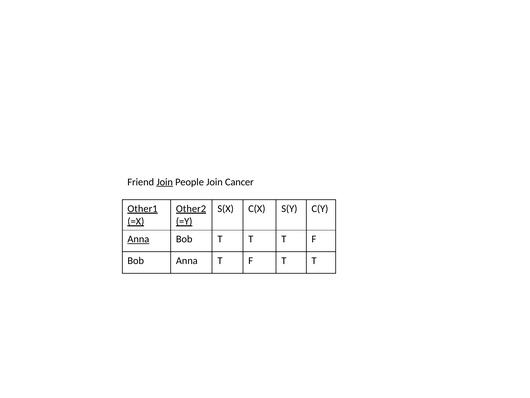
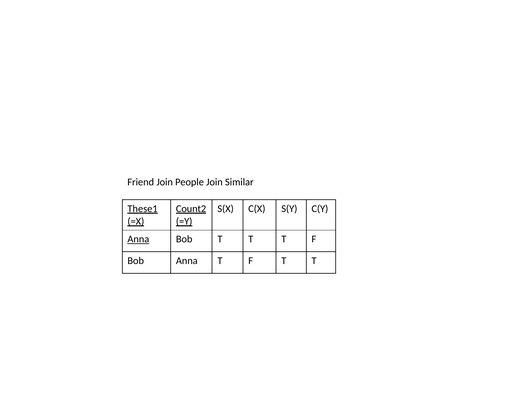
Join at (165, 182) underline: present -> none
Cancer: Cancer -> Similar
Other1: Other1 -> These1
Other2: Other2 -> Count2
